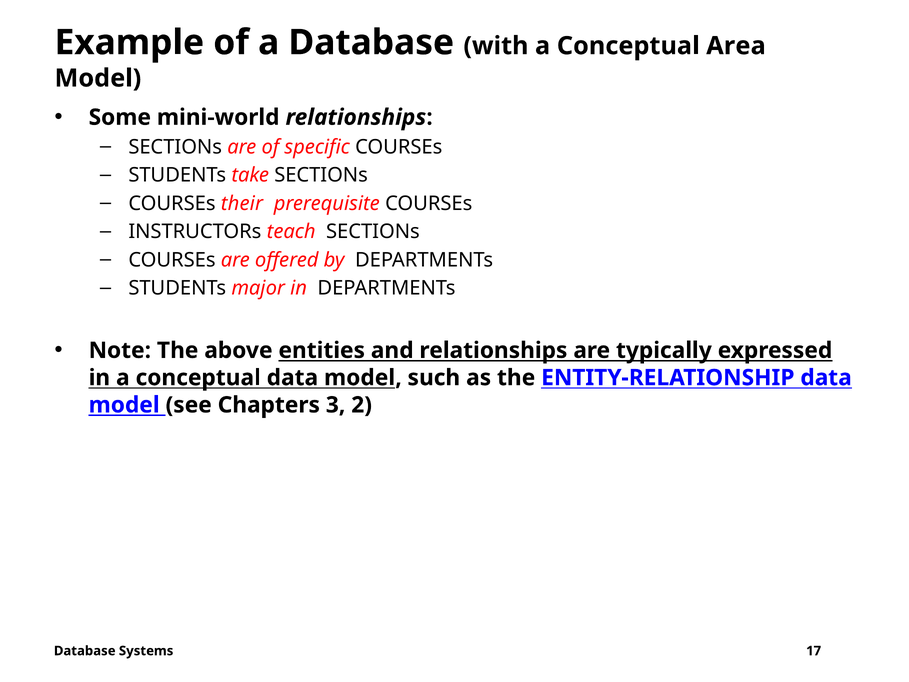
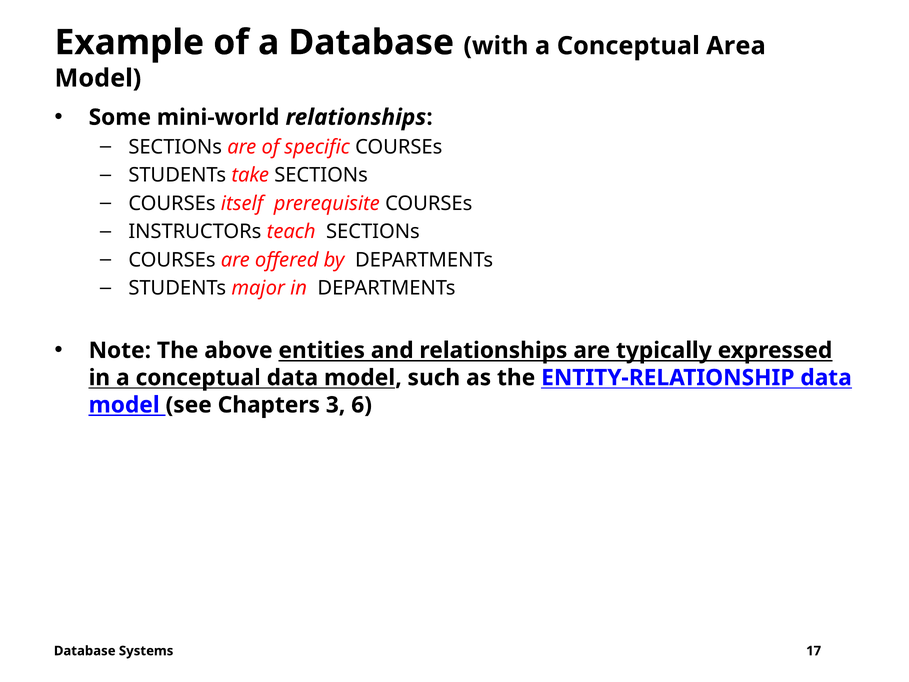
their: their -> itself
2: 2 -> 6
